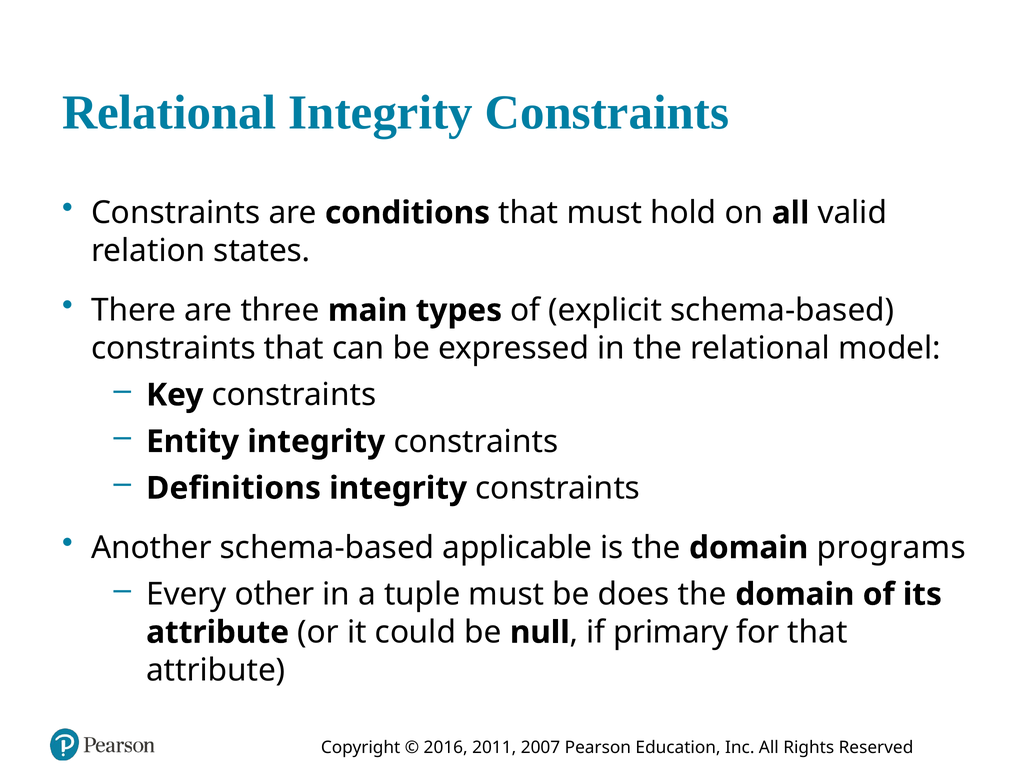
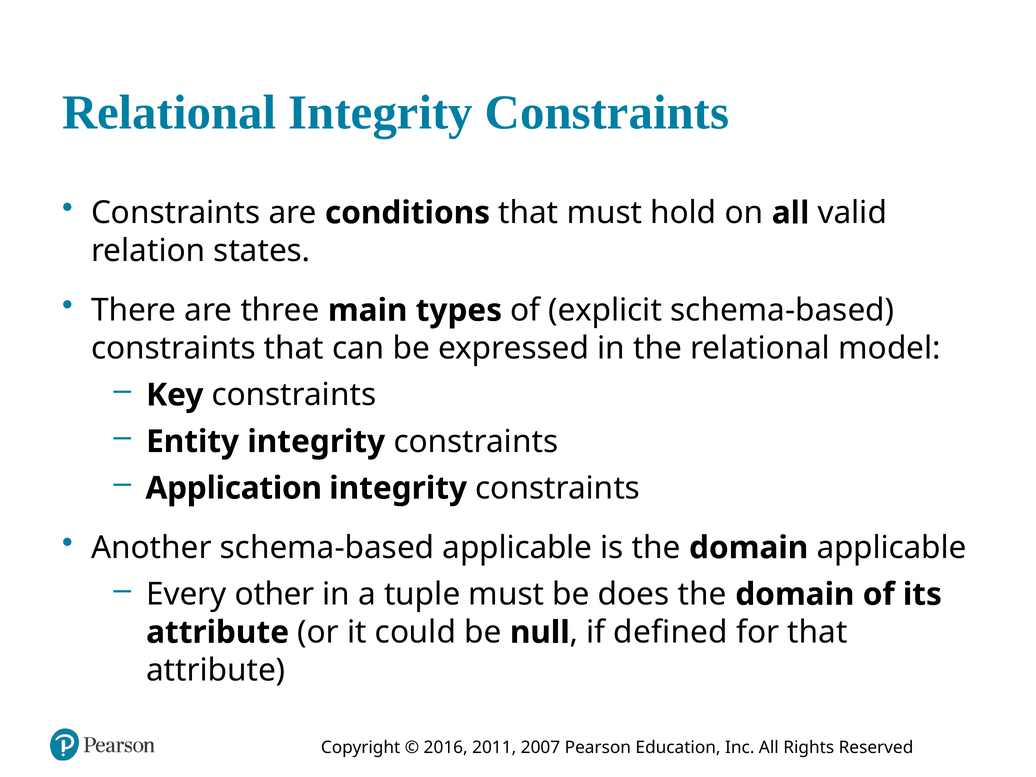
Definitions: Definitions -> Application
domain programs: programs -> applicable
primary: primary -> defined
